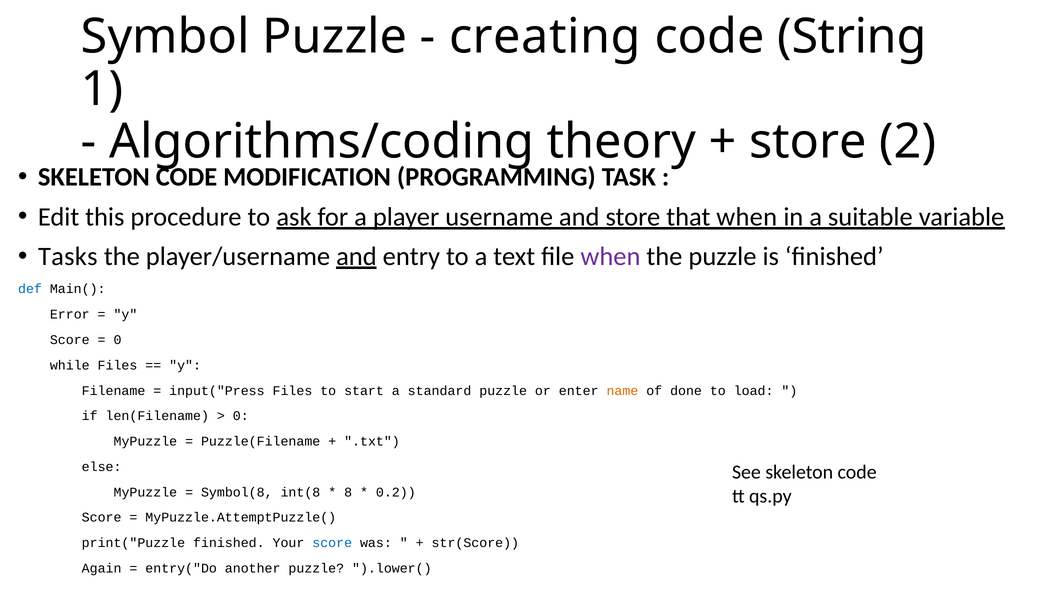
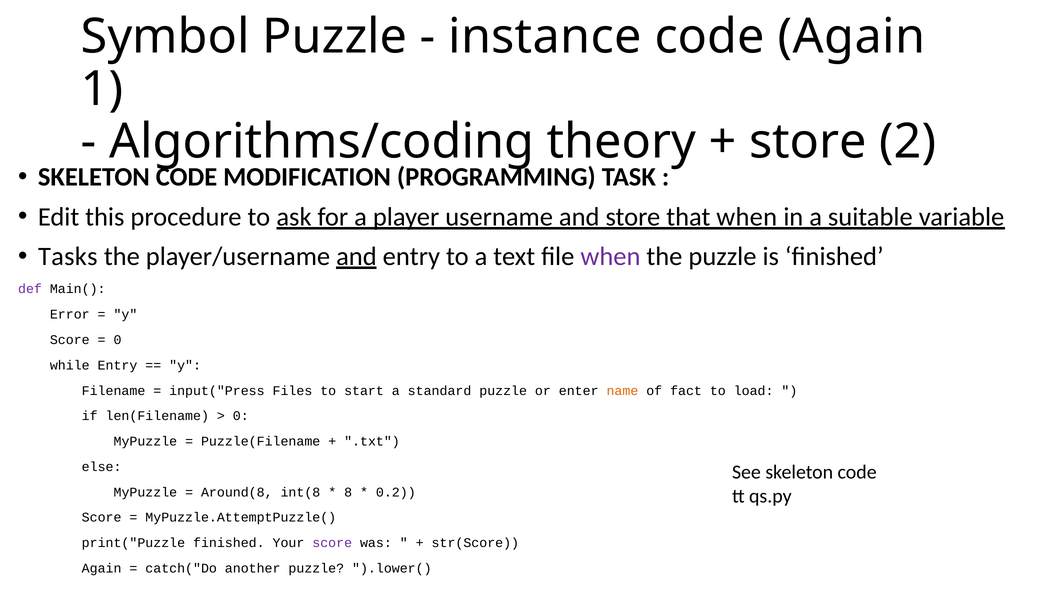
creating: creating -> instance
code String: String -> Again
def colour: blue -> purple
while Files: Files -> Entry
done: done -> fact
Symbol(8: Symbol(8 -> Around(8
score at (332, 543) colour: blue -> purple
entry("Do: entry("Do -> catch("Do
